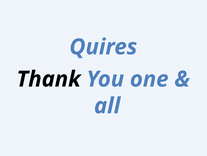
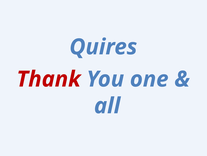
Thank colour: black -> red
